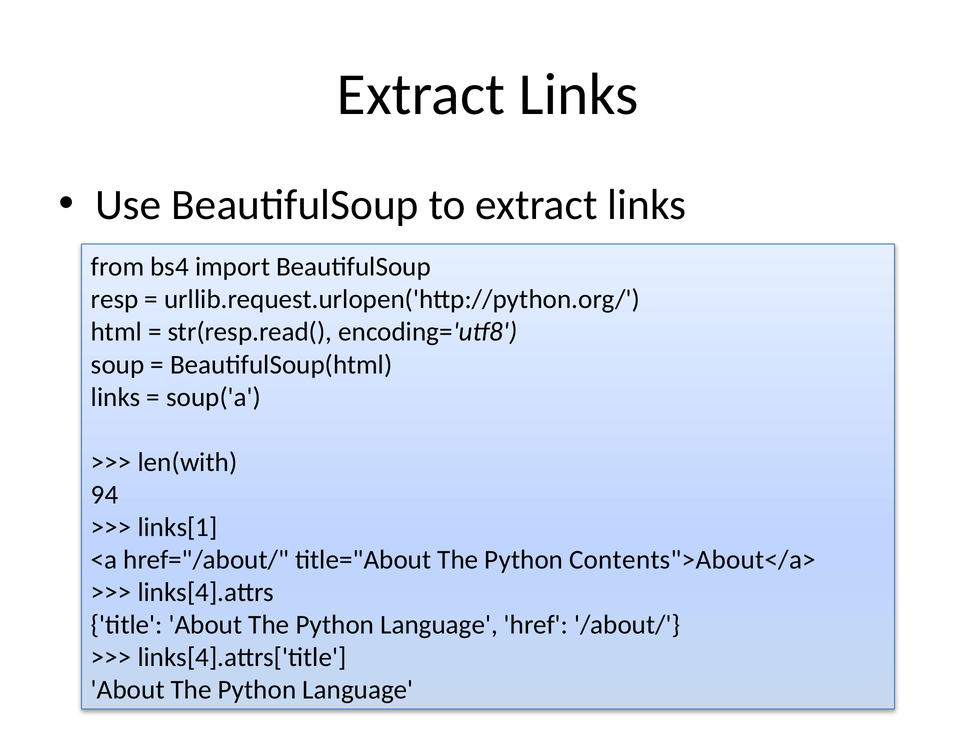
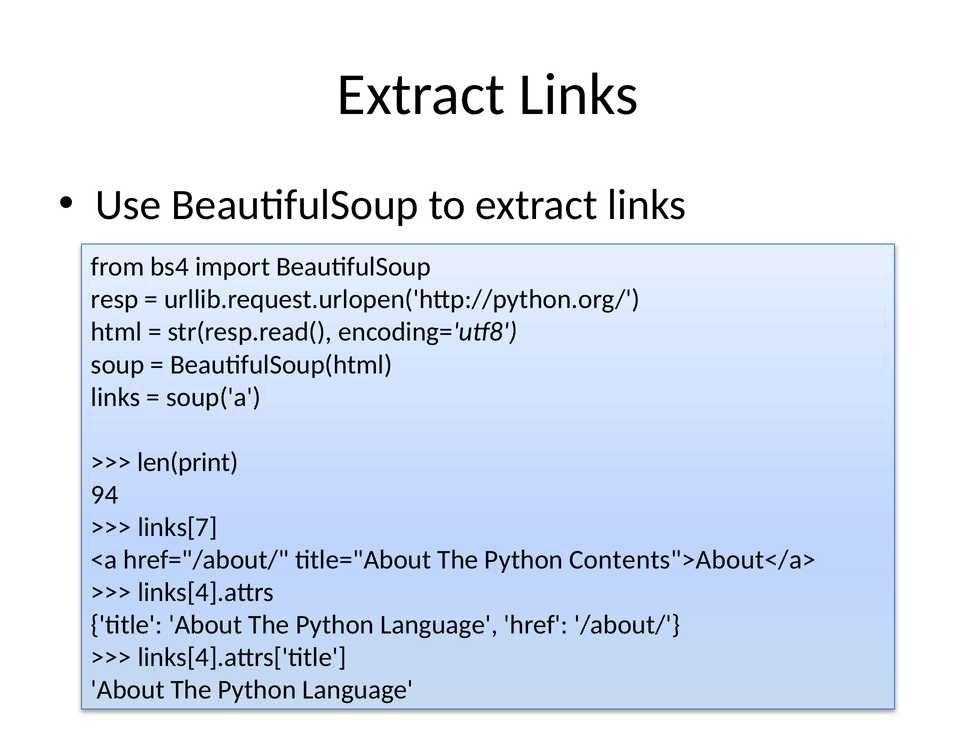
len(with: len(with -> len(print
links[1: links[1 -> links[7
